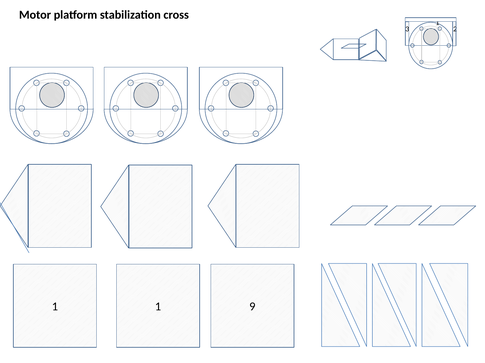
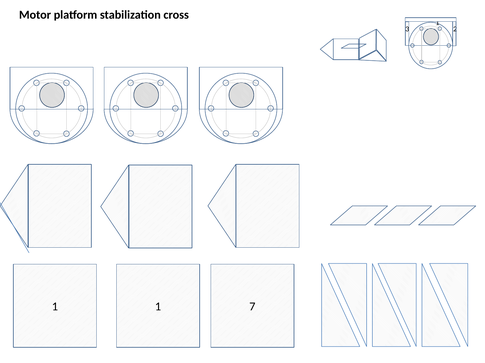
9: 9 -> 7
